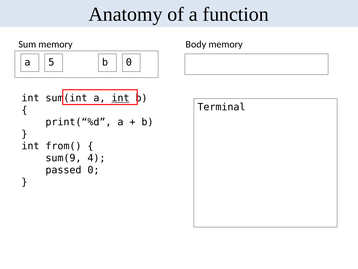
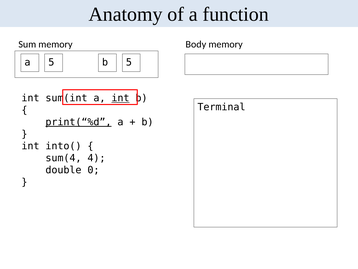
a 0: 0 -> 5
print(“%d underline: none -> present
from(: from( -> into(
sum(9: sum(9 -> sum(4
passed: passed -> double
